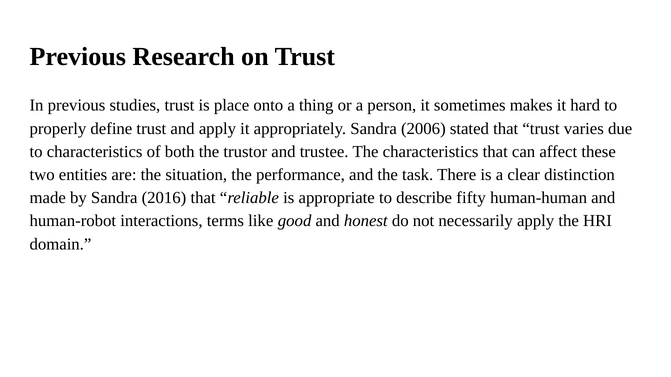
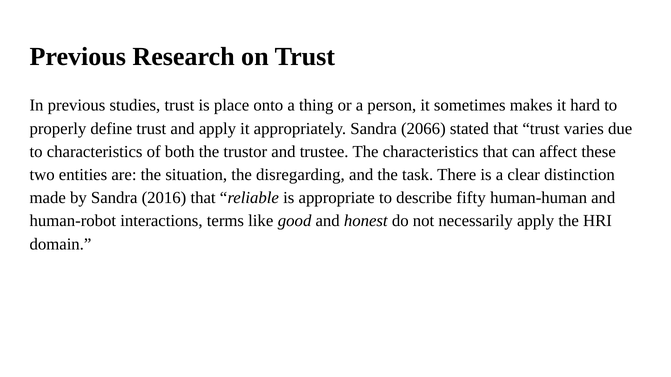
2006: 2006 -> 2066
performance: performance -> disregarding
